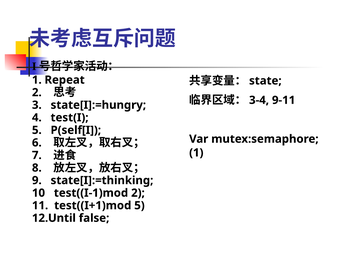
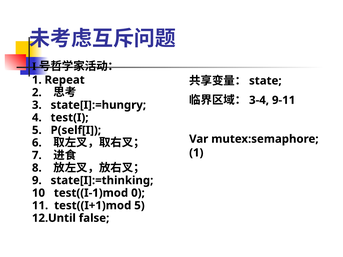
test((I-1)mod 2: 2 -> 0
